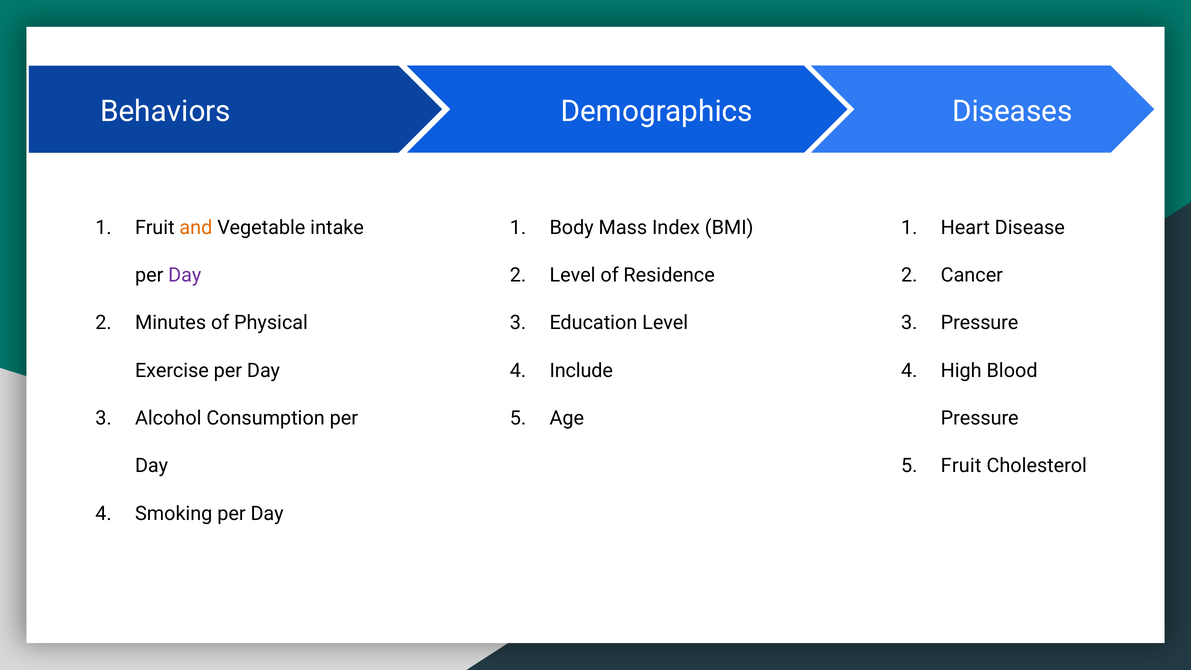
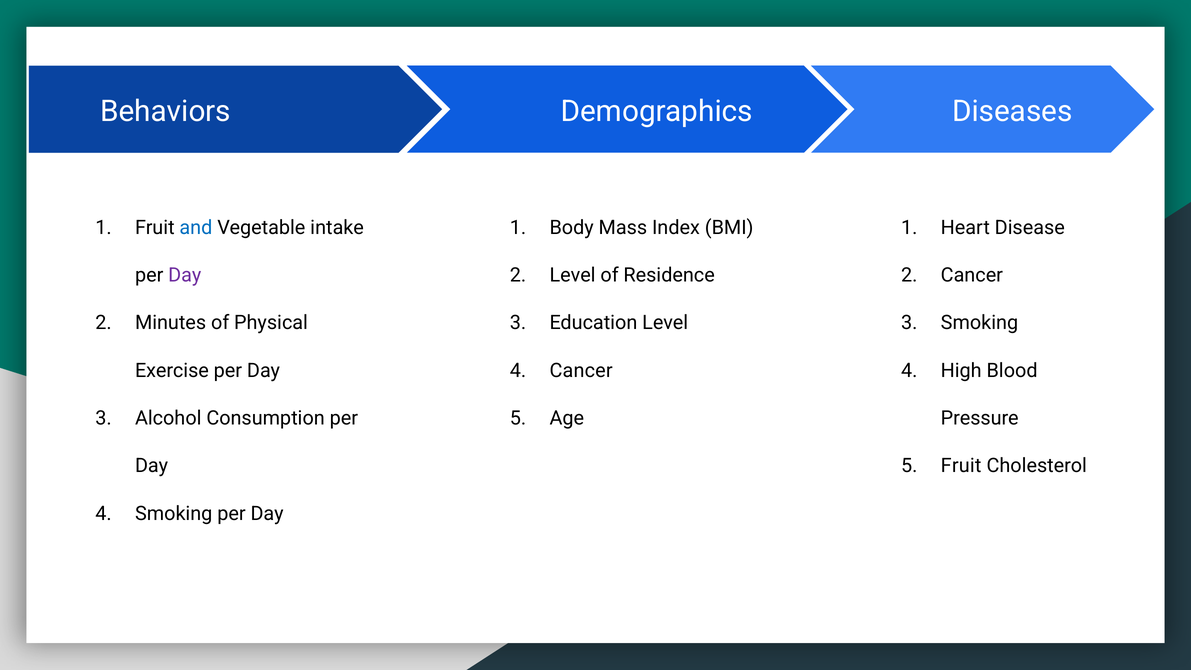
and colour: orange -> blue
Pressure at (980, 323): Pressure -> Smoking
Include at (581, 370): Include -> Cancer
